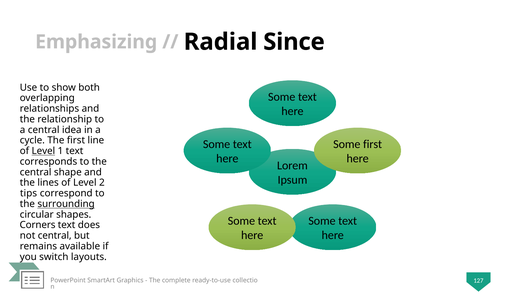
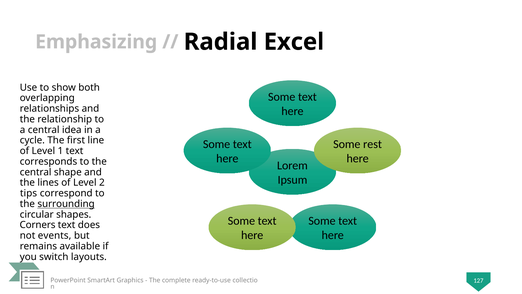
Since: Since -> Excel
first at (373, 144): first -> rest
Level at (43, 151) underline: present -> none
not central: central -> events
